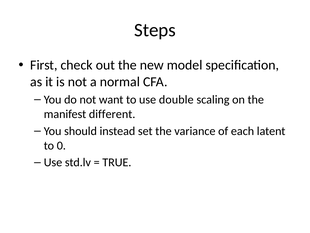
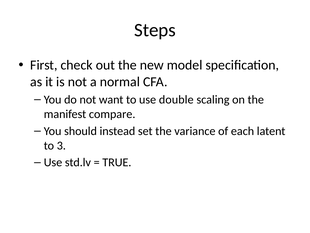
different: different -> compare
0: 0 -> 3
